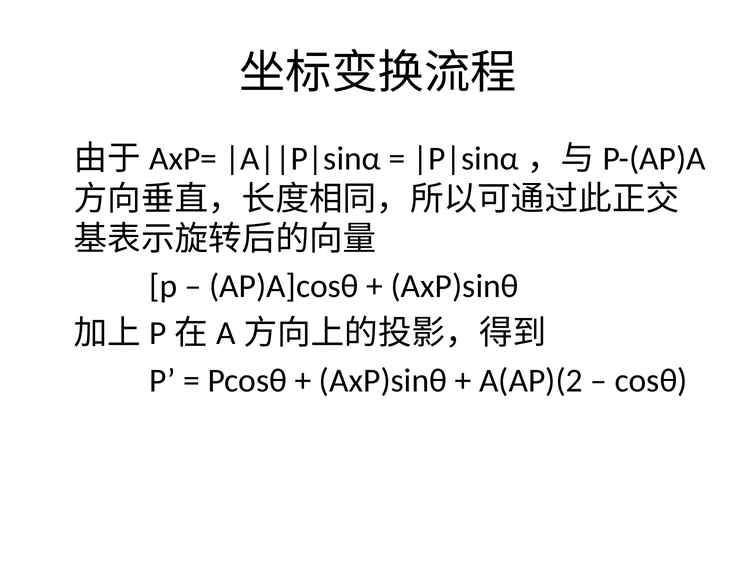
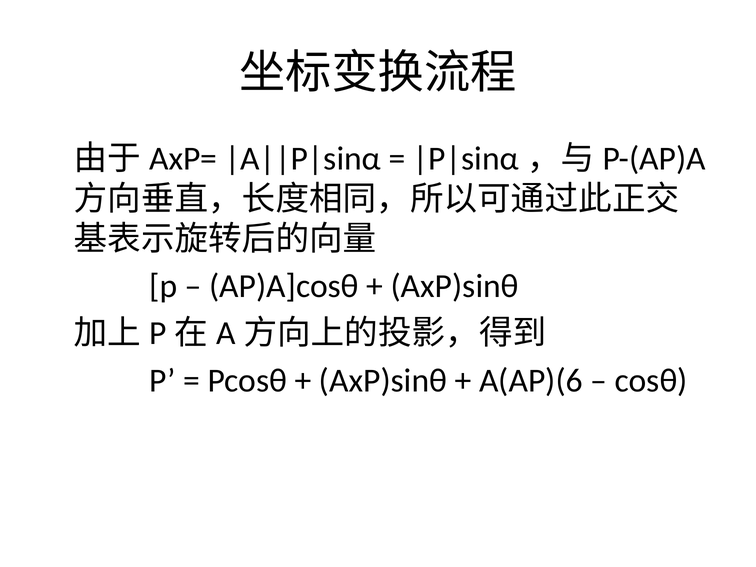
A(AP)(2: A(AP)(2 -> A(AP)(6
